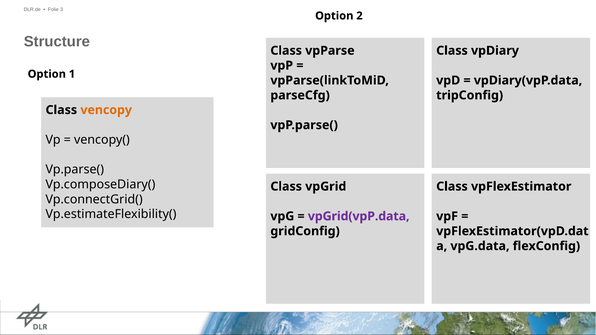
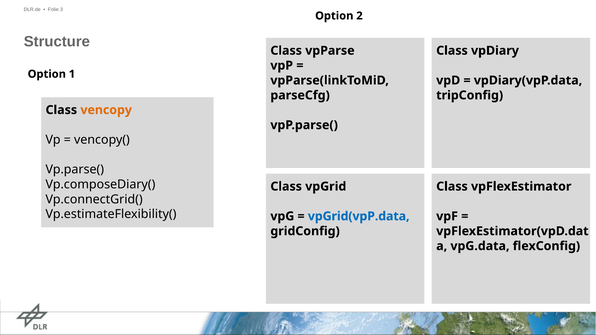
vpGrid(vpP.data colour: purple -> blue
